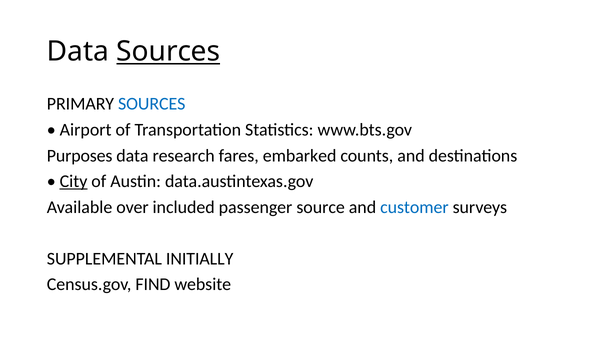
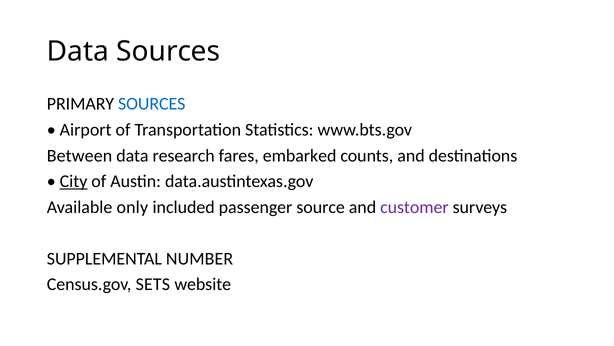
Sources at (168, 52) underline: present -> none
Purposes: Purposes -> Between
over: over -> only
customer colour: blue -> purple
INITIALLY: INITIALLY -> NUMBER
FIND: FIND -> SETS
